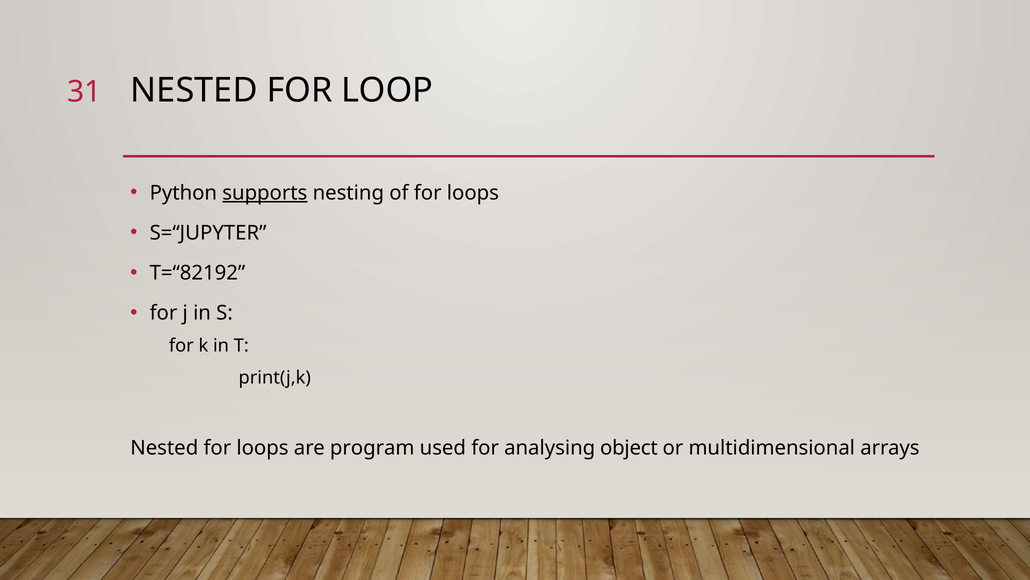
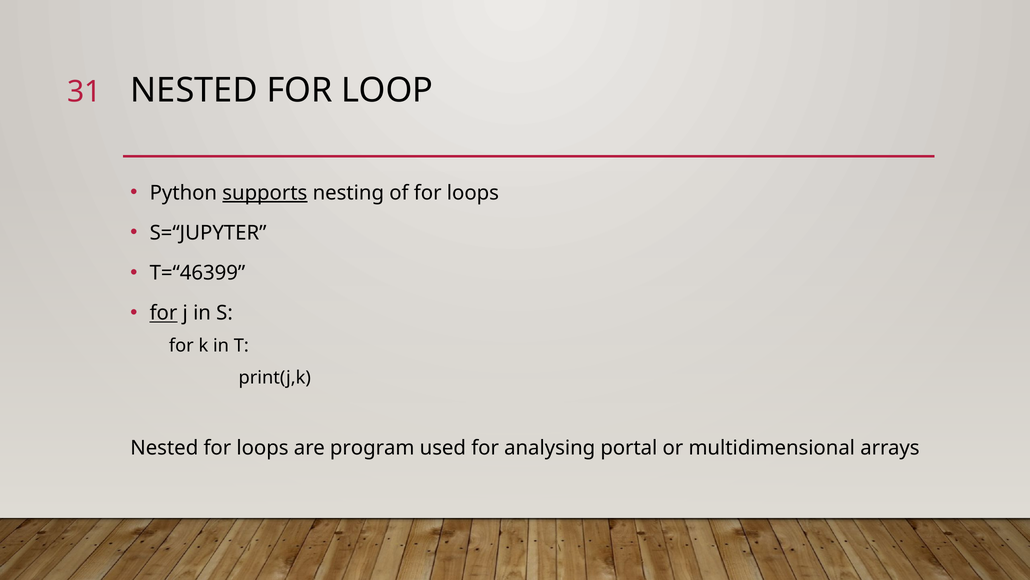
T=“82192: T=“82192 -> T=“46399
for at (163, 313) underline: none -> present
object: object -> portal
